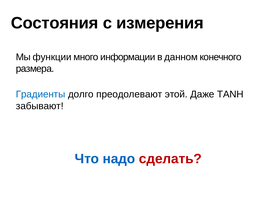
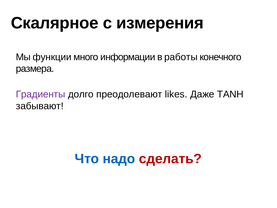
Состояния: Состояния -> Скалярное
данном: данном -> работы
Градиенты colour: blue -> purple
этой: этой -> likes
